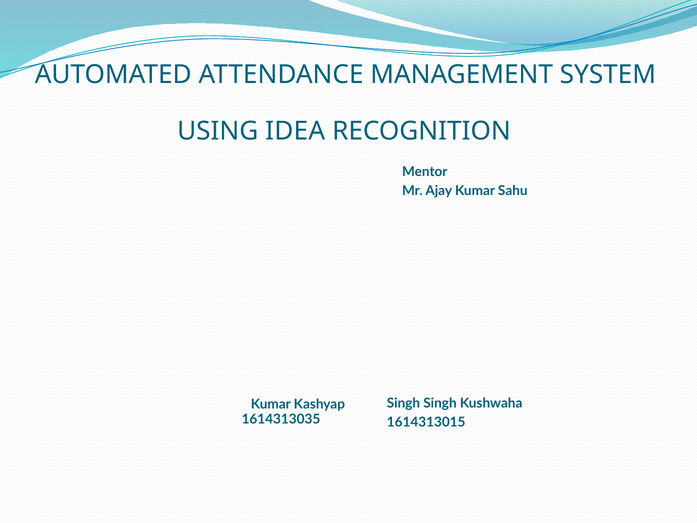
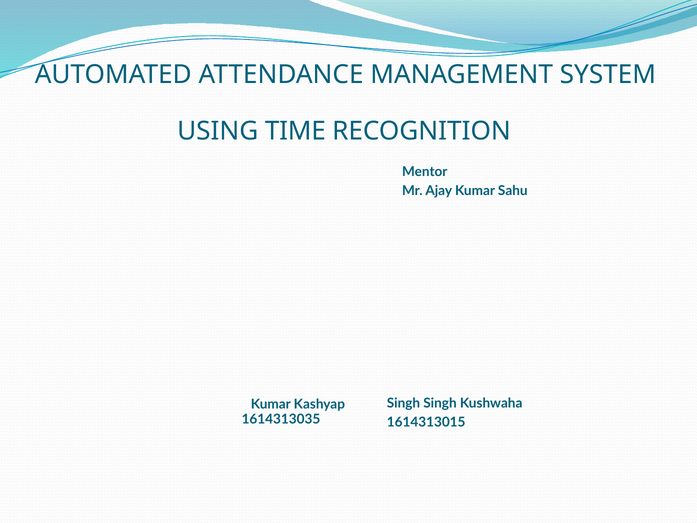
IDEA: IDEA -> TIME
